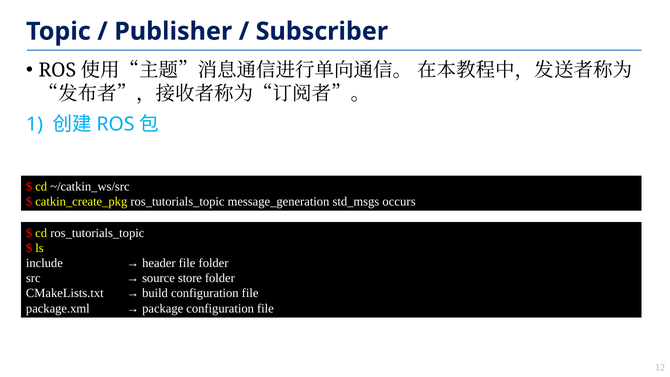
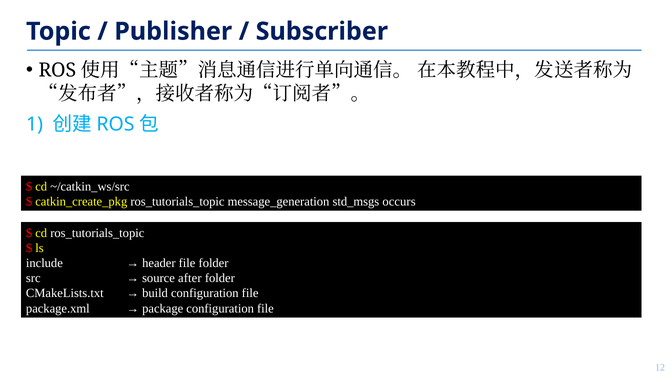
store: store -> after
